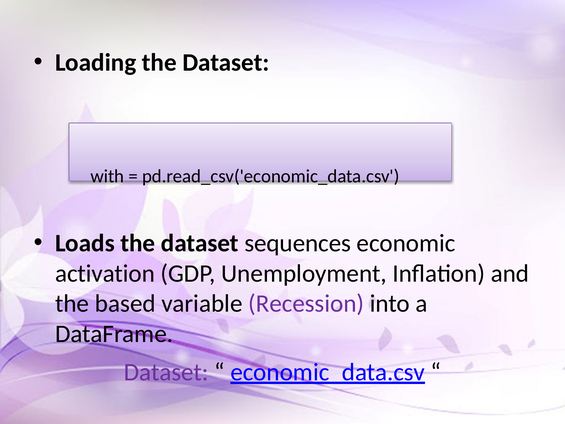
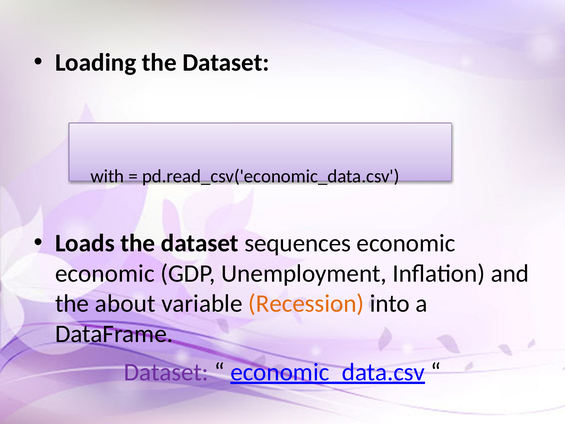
activation at (105, 273): activation -> economic
based: based -> about
Recession colour: purple -> orange
